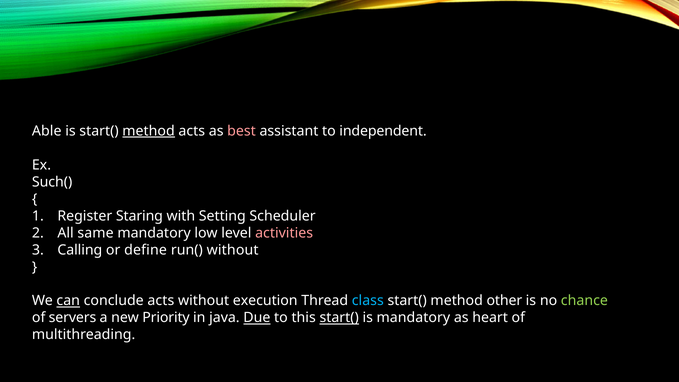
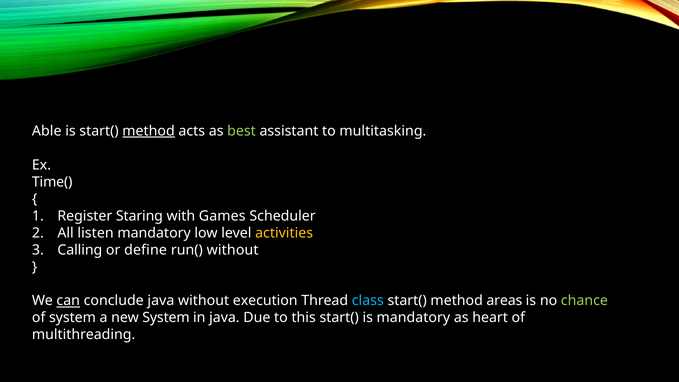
best colour: pink -> light green
independent: independent -> multitasking
Such(: Such( -> Time(
Setting: Setting -> Games
same: same -> listen
activities colour: pink -> yellow
conclude acts: acts -> java
other: other -> areas
of servers: servers -> system
new Priority: Priority -> System
Due underline: present -> none
start( at (339, 318) underline: present -> none
